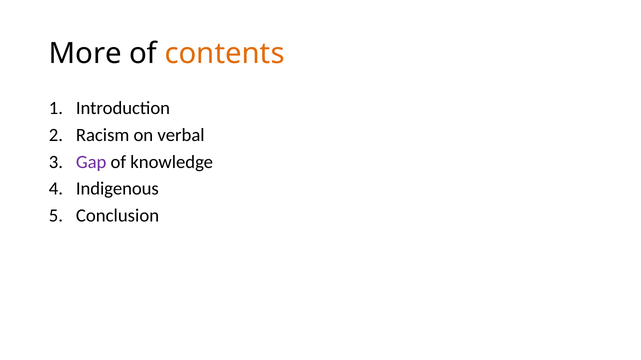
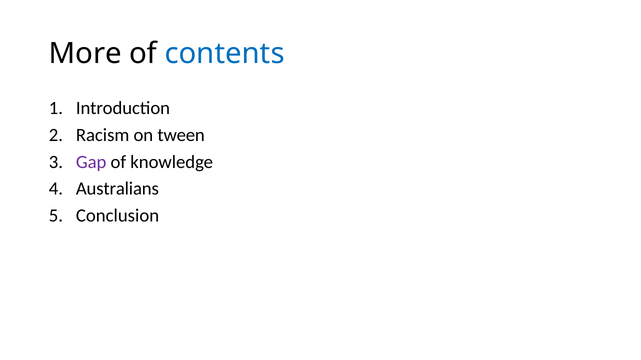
contents colour: orange -> blue
verbal: verbal -> tween
Indigenous: Indigenous -> Australians
